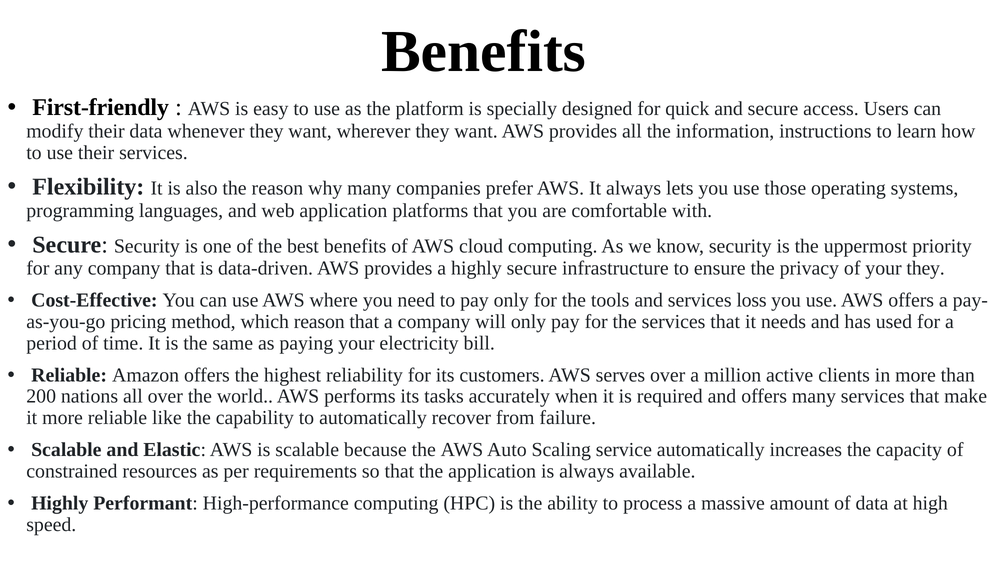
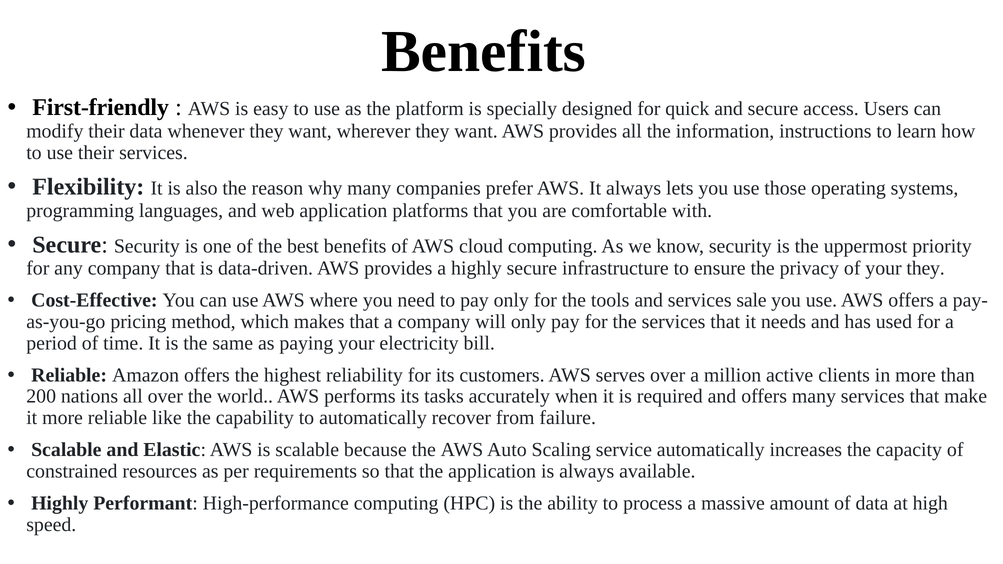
loss: loss -> sale
which reason: reason -> makes
